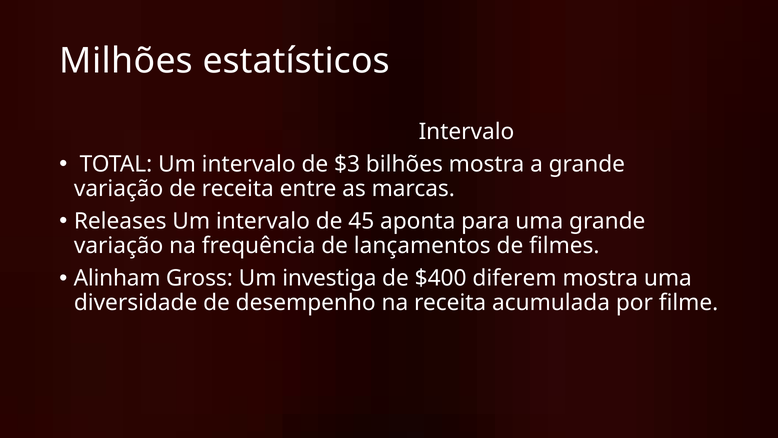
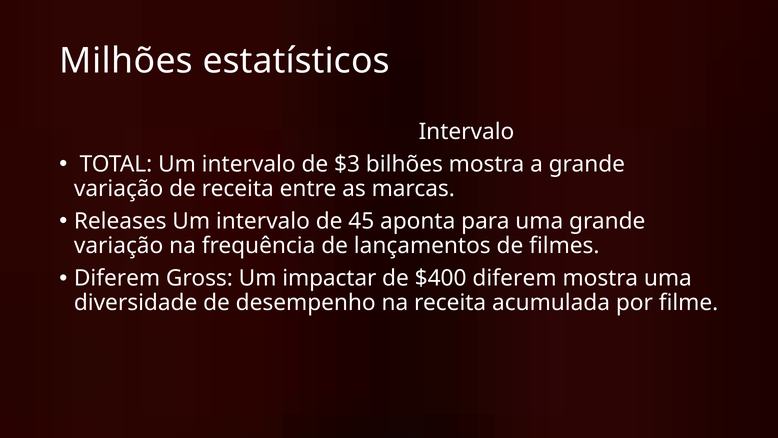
Alinham at (117, 278): Alinham -> Diferem
investiga: investiga -> impactar
